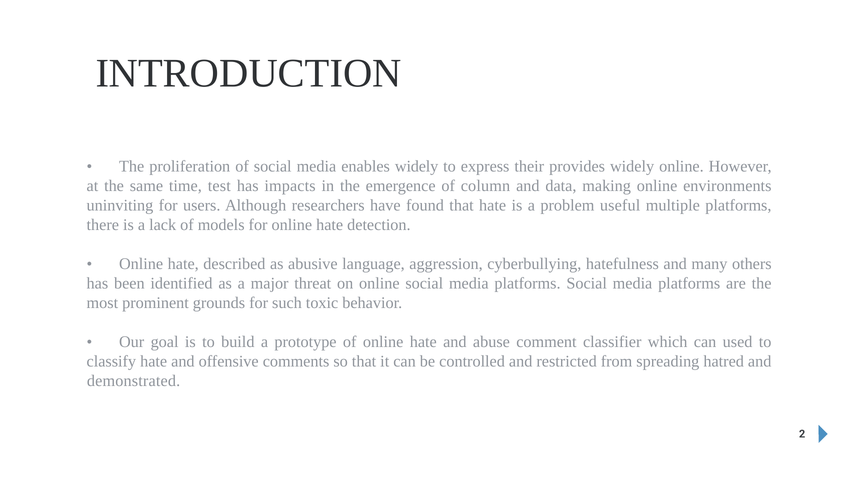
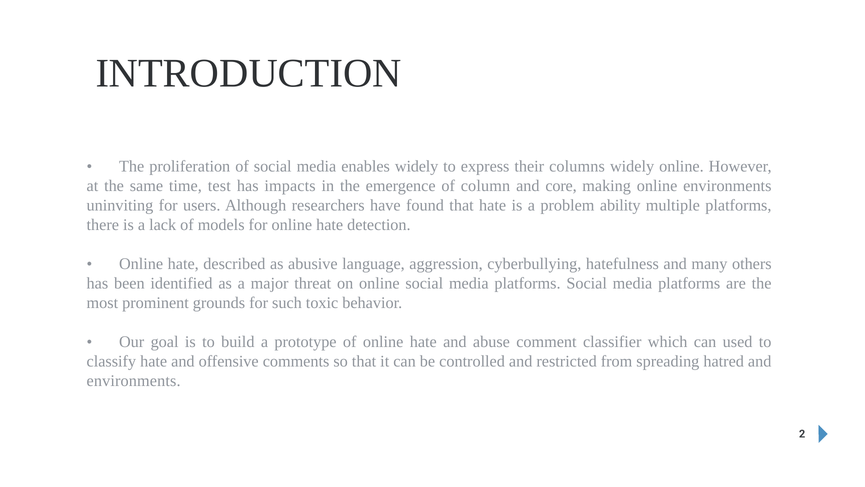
provides: provides -> columns
data: data -> core
useful: useful -> ability
demonstrated at (134, 380): demonstrated -> environments
